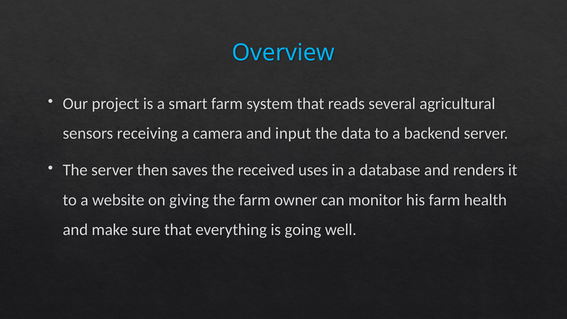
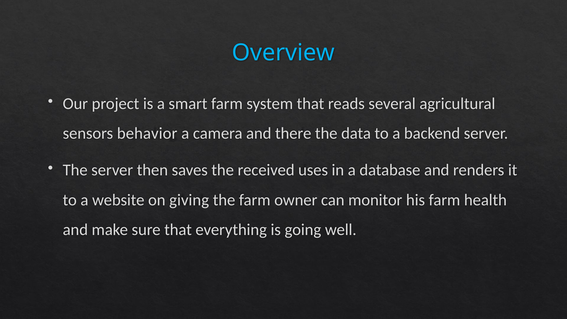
receiving: receiving -> behavior
input: input -> there
